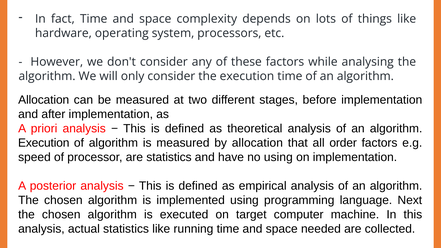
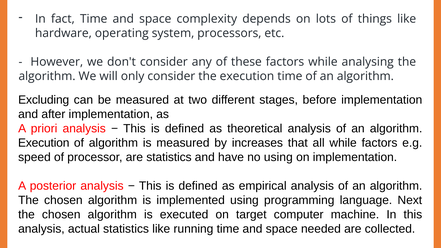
Allocation at (44, 100): Allocation -> Excluding
by allocation: allocation -> increases
all order: order -> while
